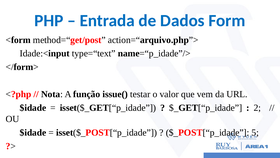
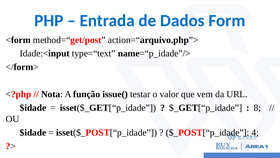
2: 2 -> 8
5: 5 -> 4
